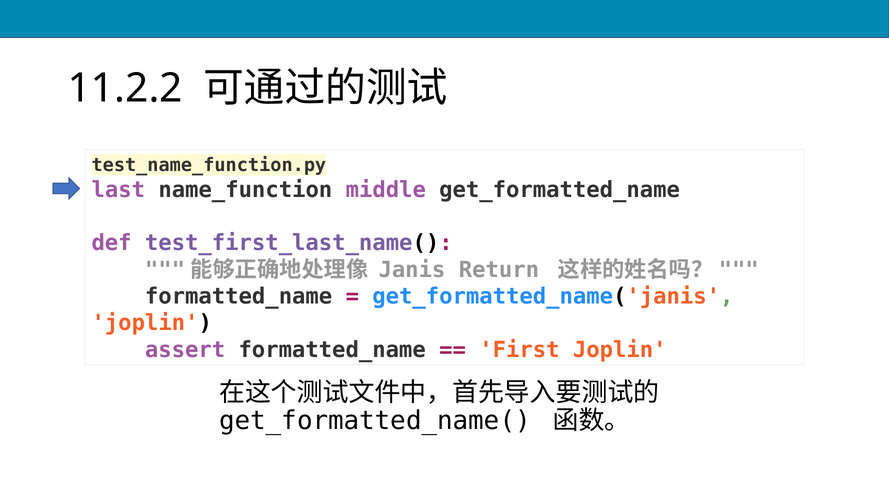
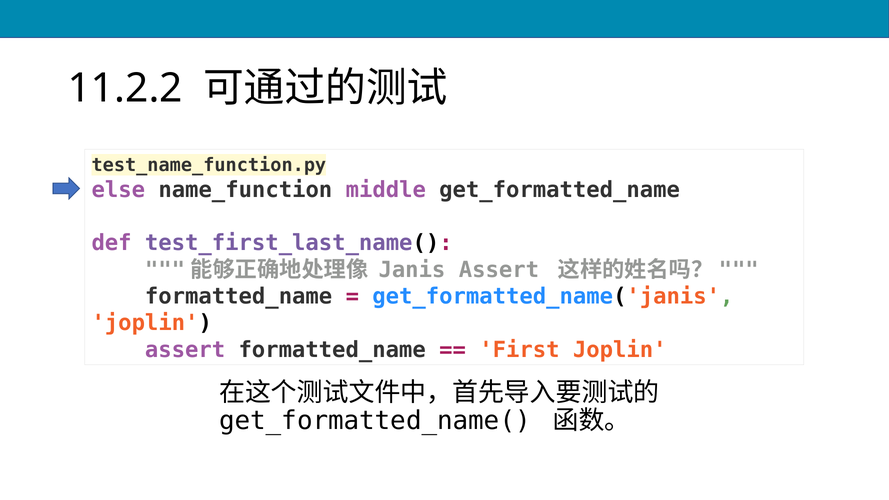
last: last -> else
Janis Return: Return -> Assert
